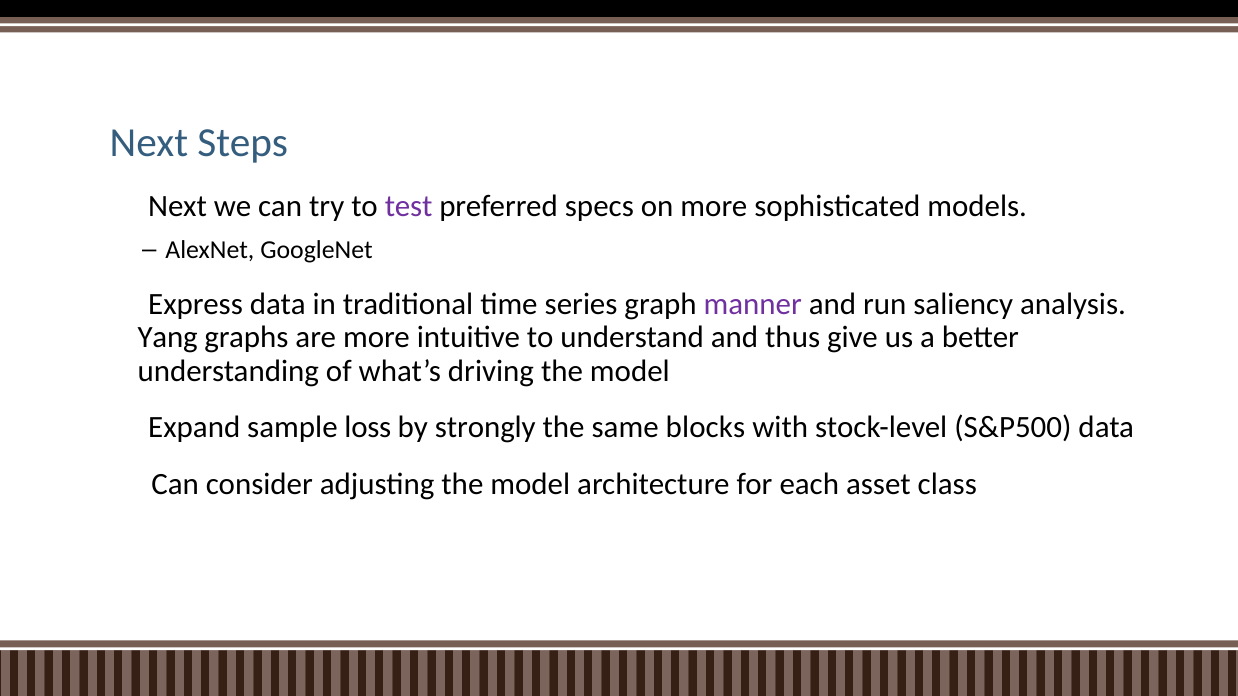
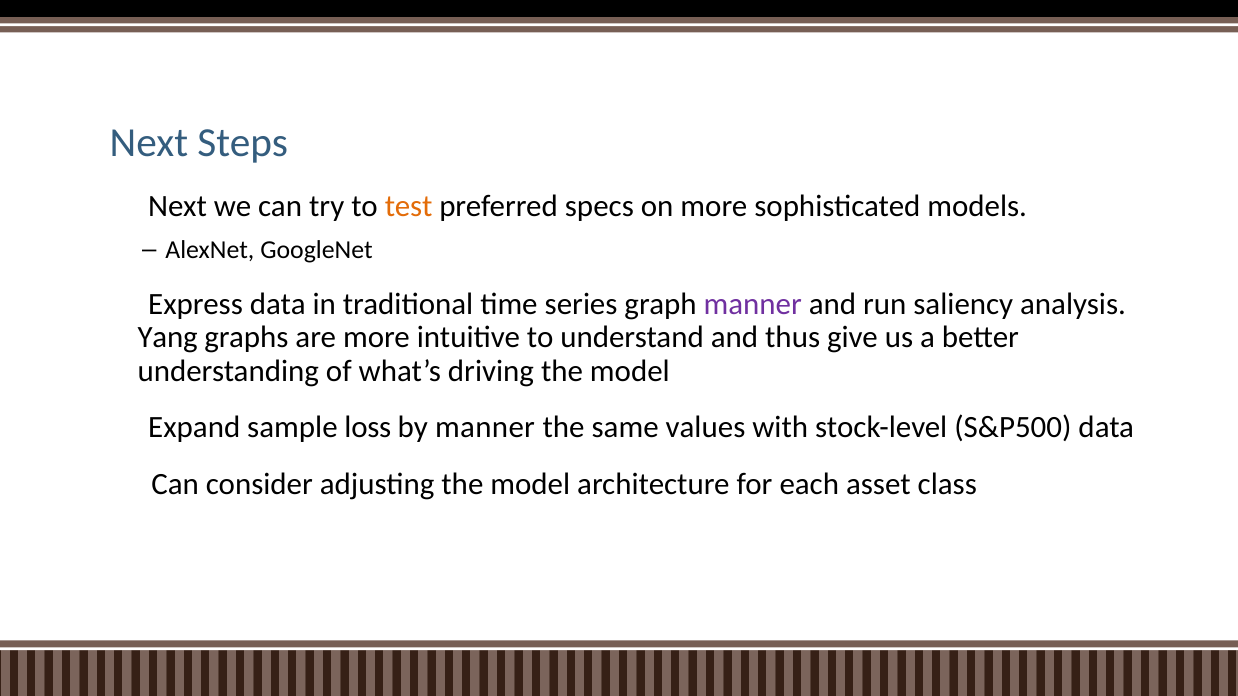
test colour: purple -> orange
by strongly: strongly -> manner
blocks: blocks -> values
